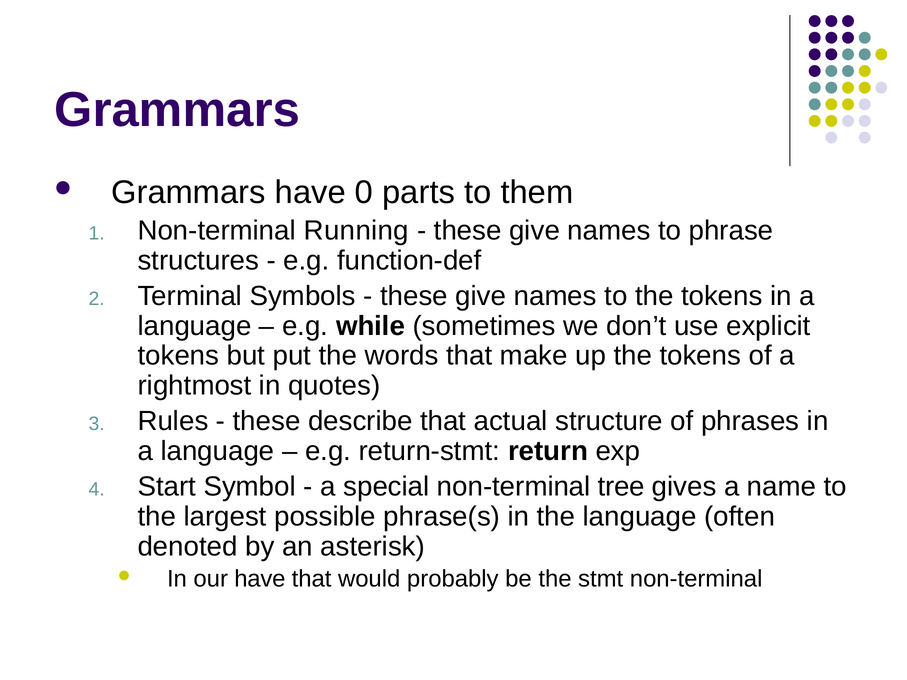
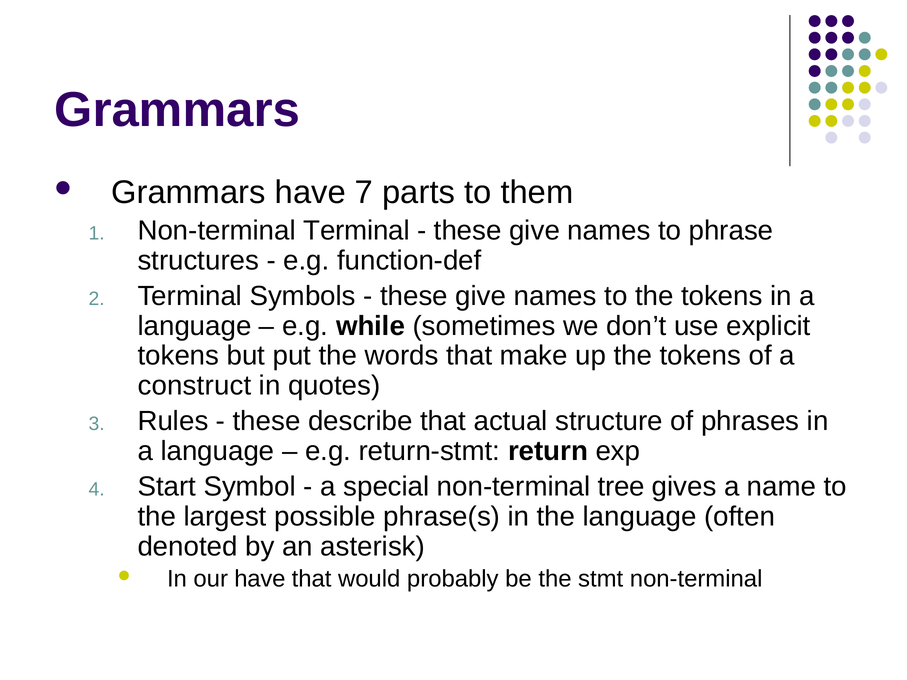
0: 0 -> 7
Non-terminal Running: Running -> Terminal
rightmost: rightmost -> construct
